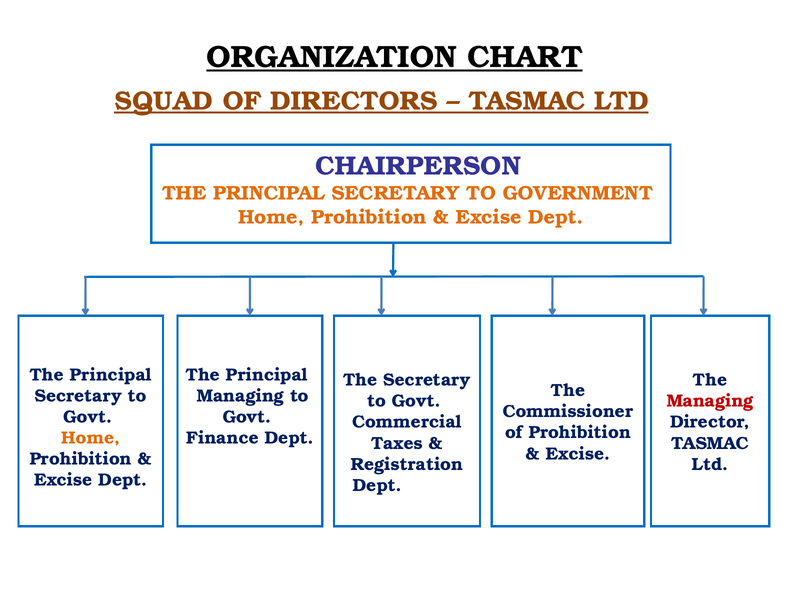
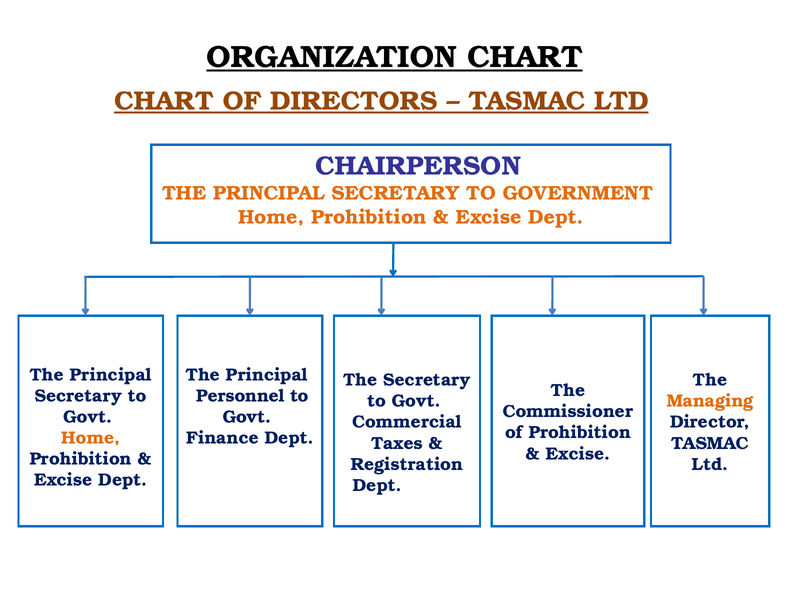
SQUAD at (164, 101): SQUAD -> CHART
Managing at (240, 396): Managing -> Personnel
Managing at (710, 401) colour: red -> orange
